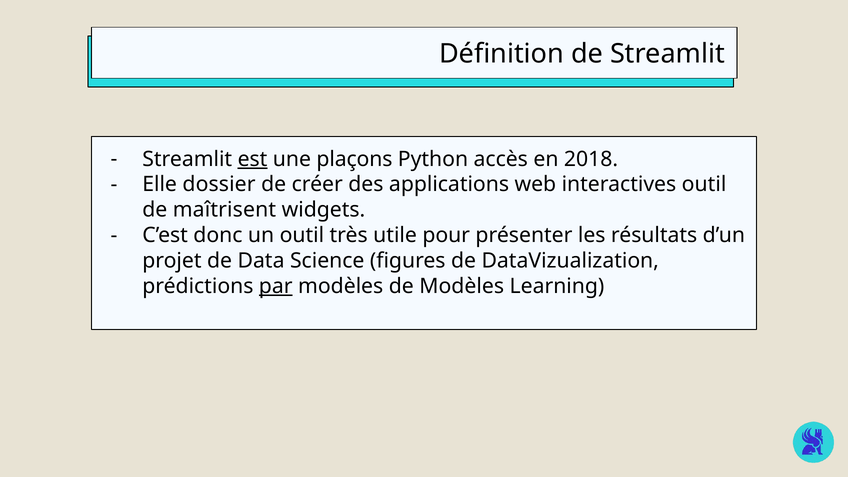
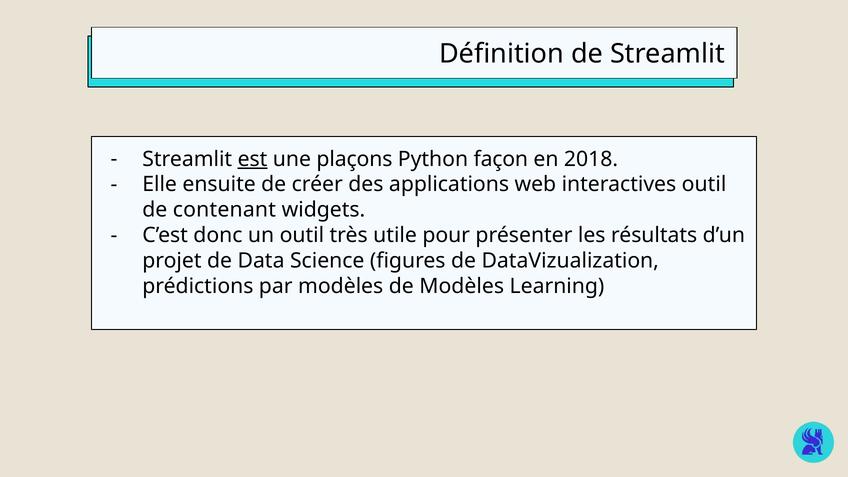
accès: accès -> façon
dossier: dossier -> ensuite
maîtrisent: maîtrisent -> contenant
par underline: present -> none
